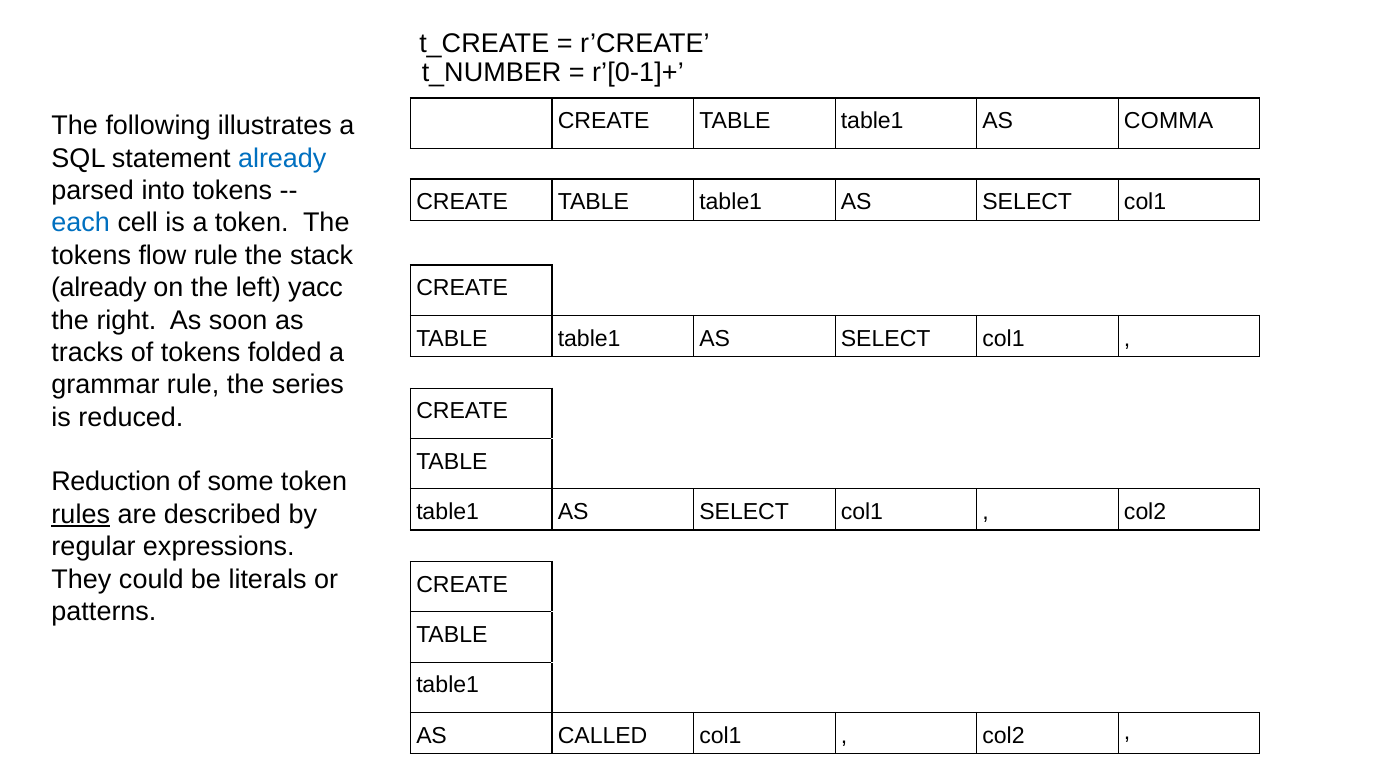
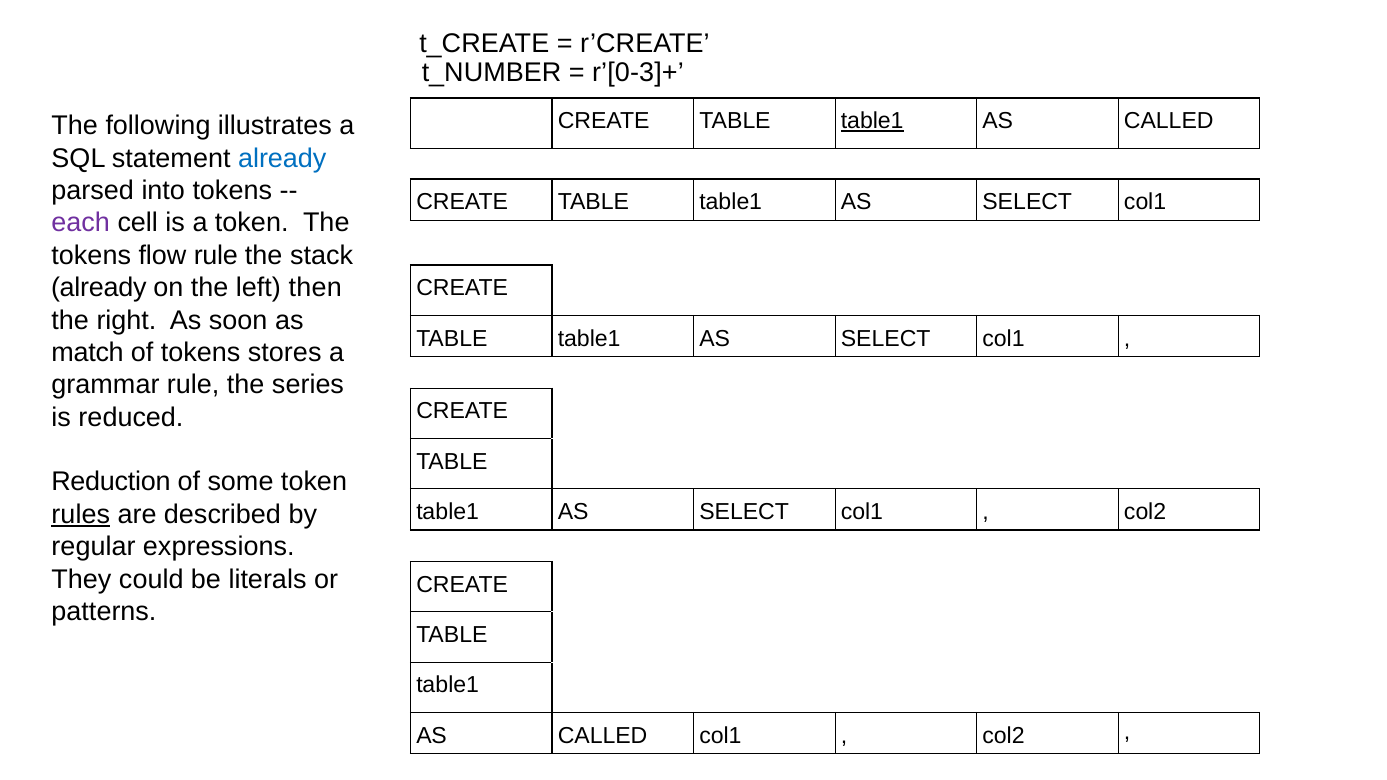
r’[0-1]+: r’[0-1]+ -> r’[0-3]+
table1 at (872, 121) underline: none -> present
COMMA at (1169, 121): COMMA -> CALLED
each colour: blue -> purple
yacc: yacc -> then
tracks: tracks -> match
folded: folded -> stores
